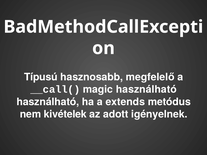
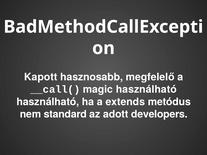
Típusú: Típusú -> Kapott
kivételek: kivételek -> standard
igényelnek: igényelnek -> developers
